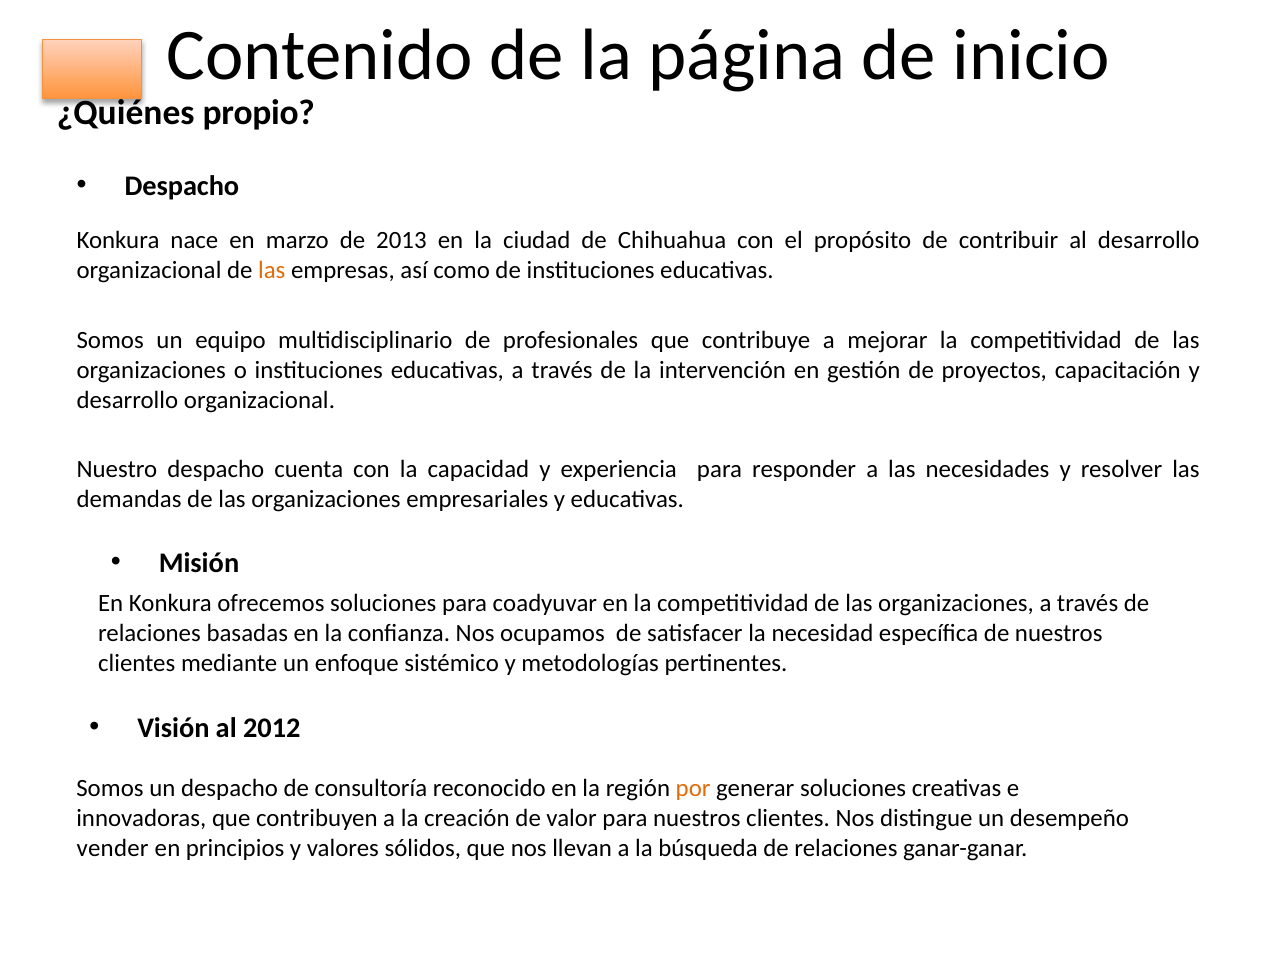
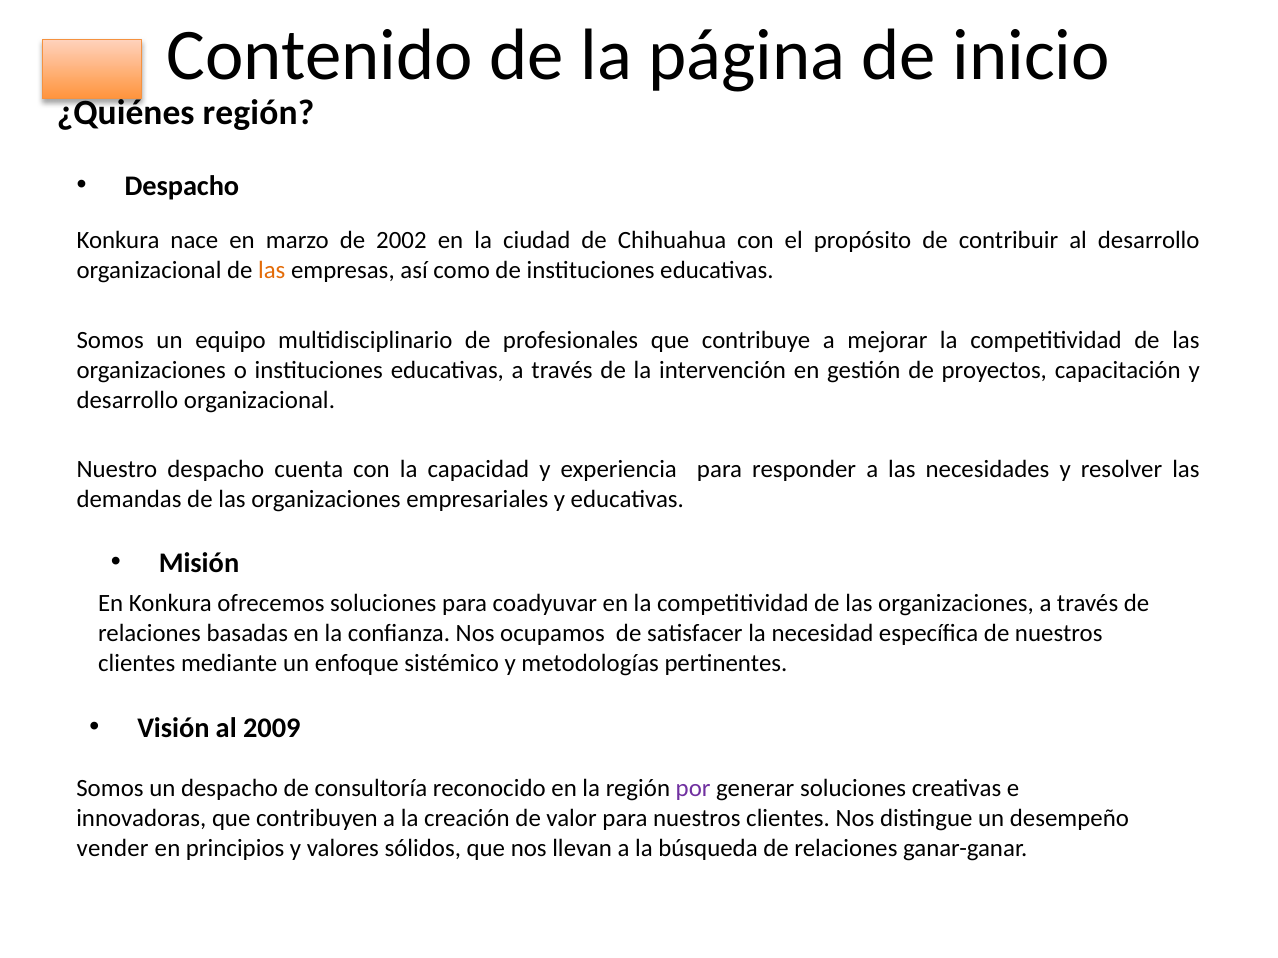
propio at (259, 113): propio -> región
2013: 2013 -> 2002
2012: 2012 -> 2009
por colour: orange -> purple
